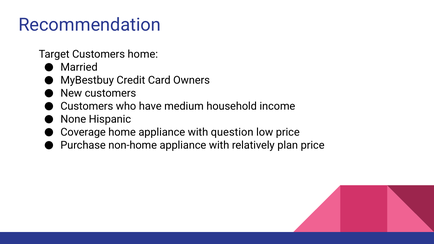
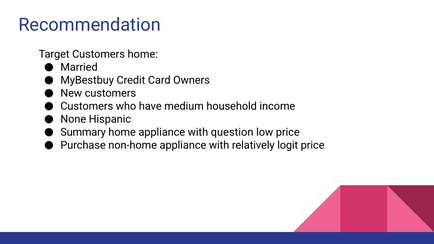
Coverage: Coverage -> Summary
plan: plan -> logit
